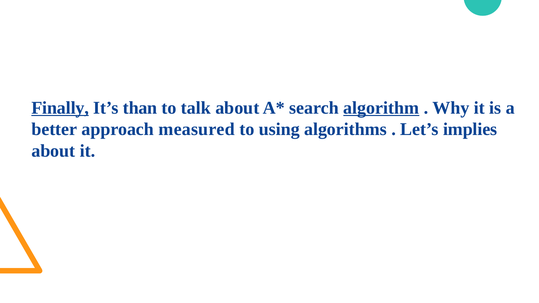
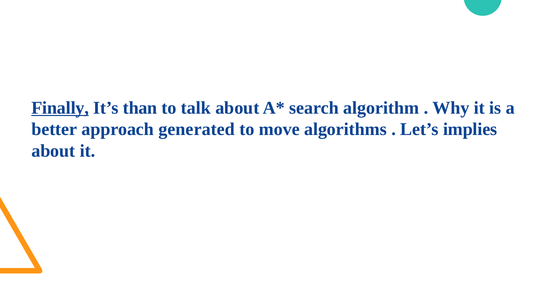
algorithm underline: present -> none
measured: measured -> generated
using: using -> move
